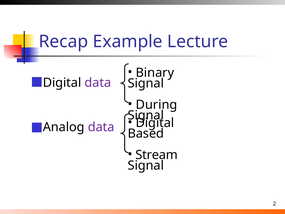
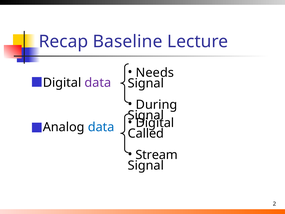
Example: Example -> Baseline
Binary: Binary -> Needs
data at (101, 127) colour: purple -> blue
Based: Based -> Called
